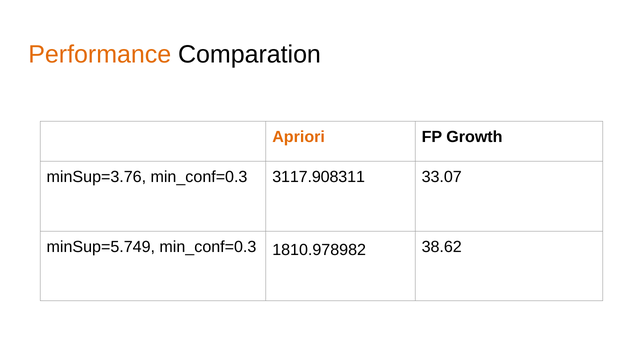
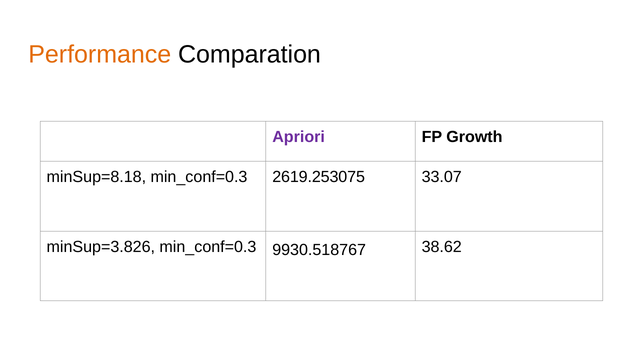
Apriori colour: orange -> purple
minSup=3.76: minSup=3.76 -> minSup=8.18
3117.908311: 3117.908311 -> 2619.253075
minSup=5.749: minSup=5.749 -> minSup=3.826
1810.978982: 1810.978982 -> 9930.518767
